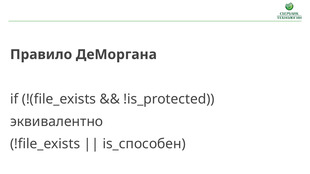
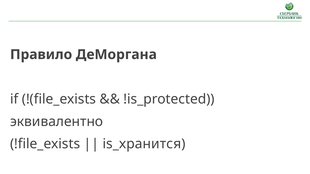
is_способен: is_способен -> is_хранится
